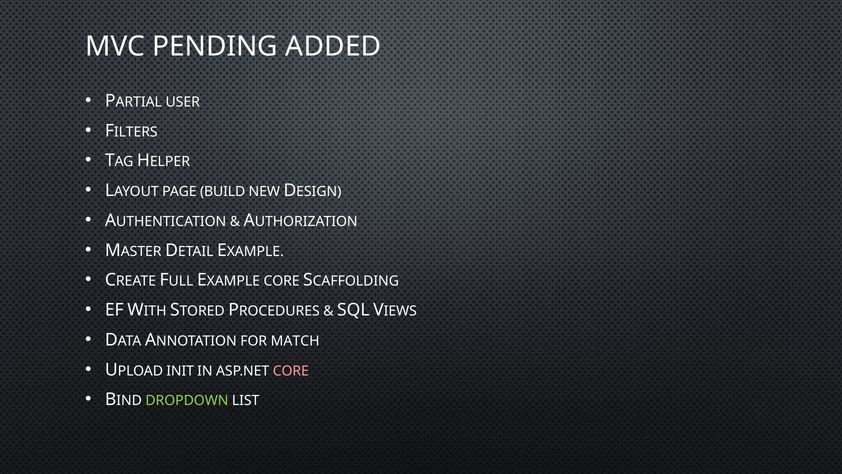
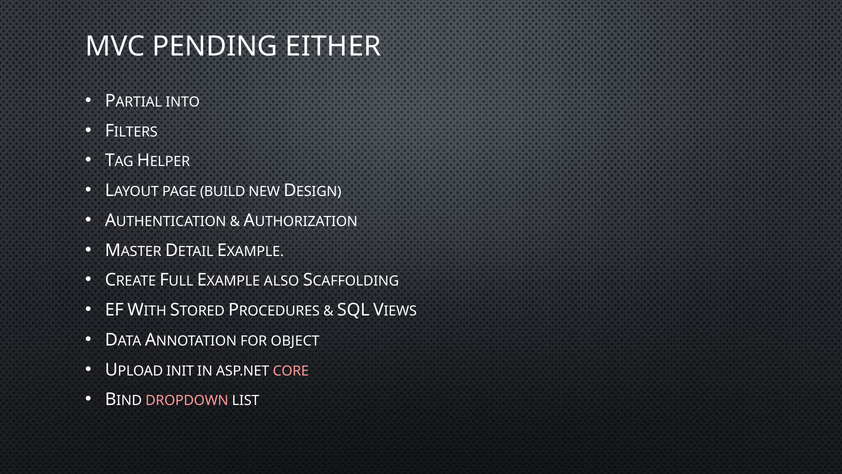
ADDED: ADDED -> EITHER
USER: USER -> INTO
CORE at (282, 281): CORE -> ALSO
MATCH: MATCH -> OBJECT
DROPDOWN colour: light green -> pink
